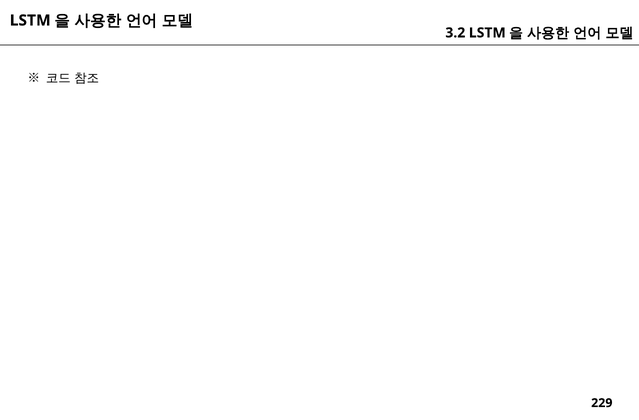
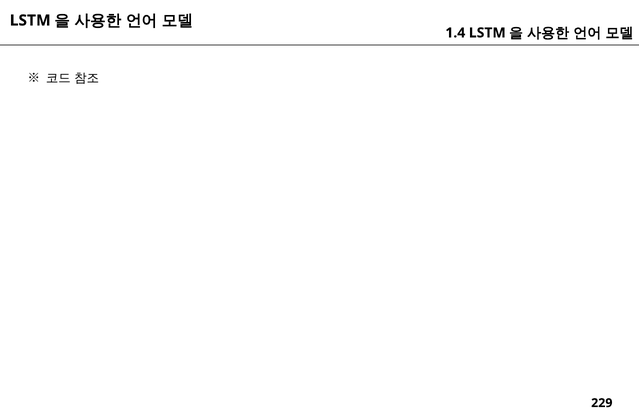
3.2: 3.2 -> 1.4
